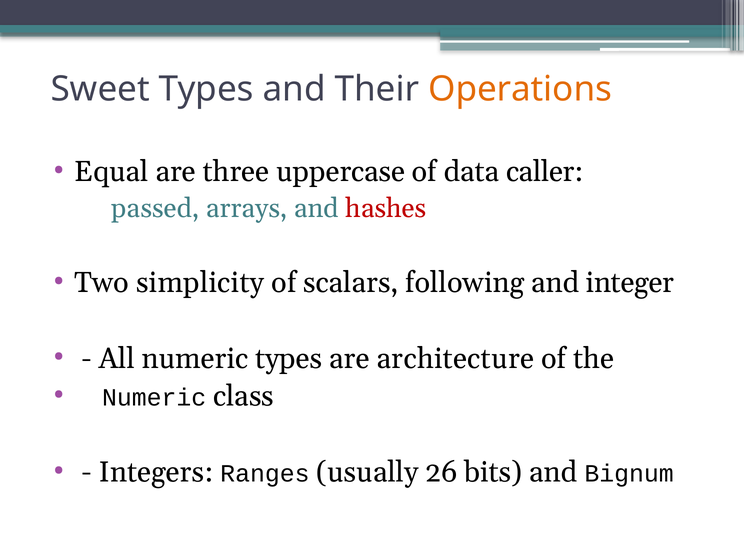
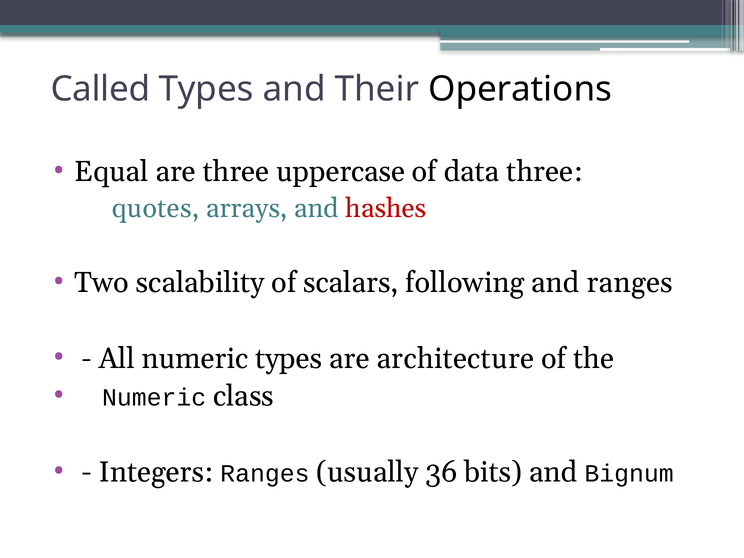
Sweet: Sweet -> Called
Operations colour: orange -> black
data caller: caller -> three
passed: passed -> quotes
simplicity: simplicity -> scalability
and integer: integer -> ranges
26: 26 -> 36
